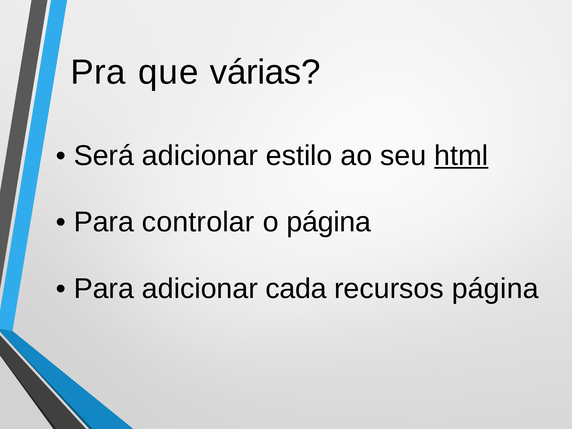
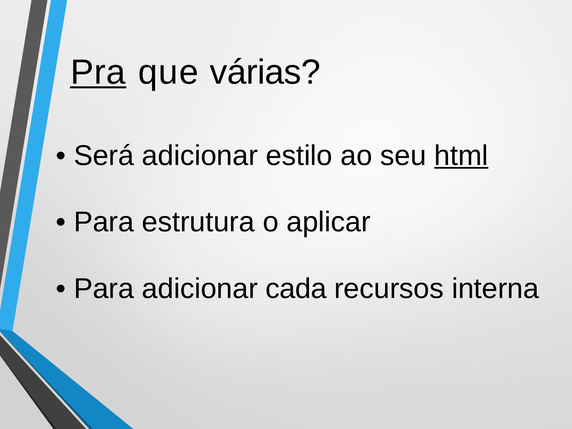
Pra underline: none -> present
controlar: controlar -> estrutura
o página: página -> aplicar
recursos página: página -> interna
